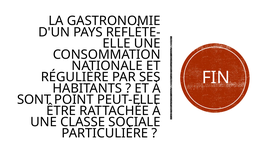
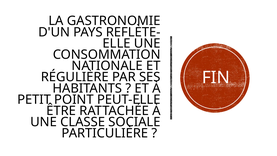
SONT: SONT -> PETIT
